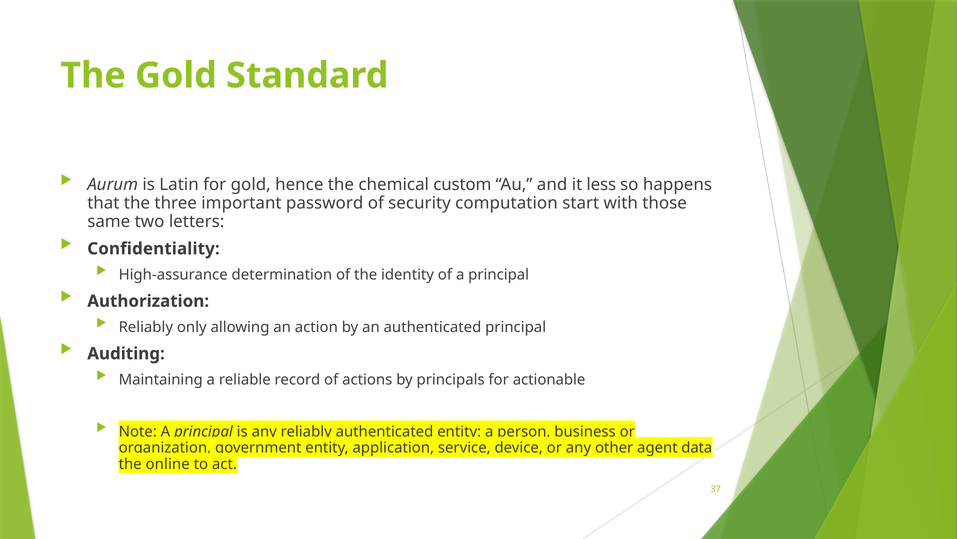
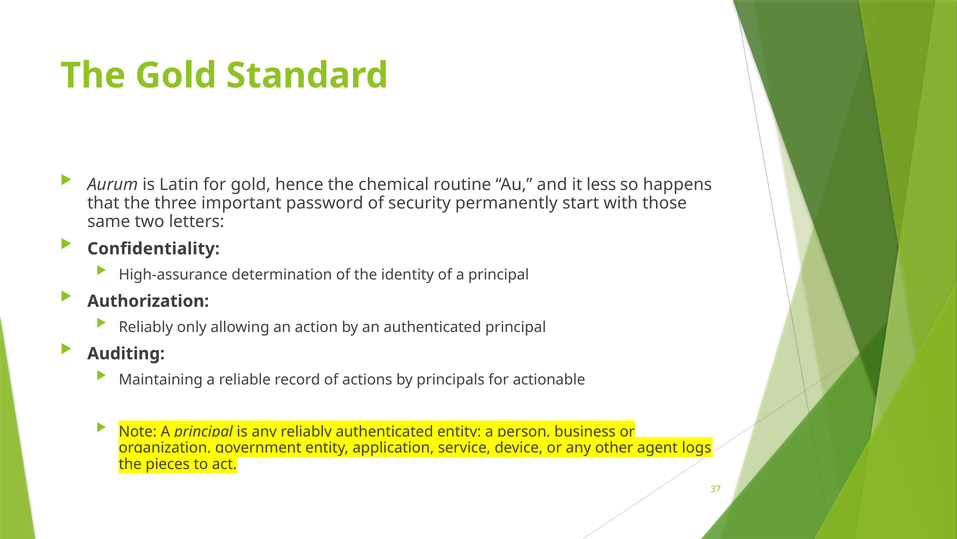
custom: custom -> routine
computation: computation -> permanently
data: data -> logs
online: online -> pieces
